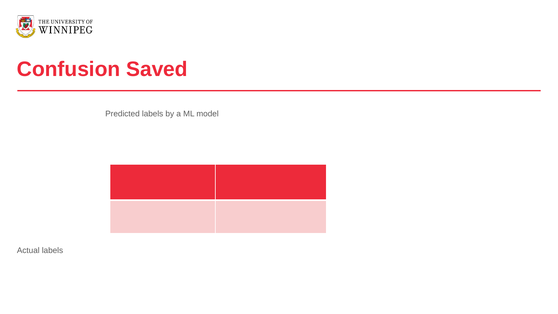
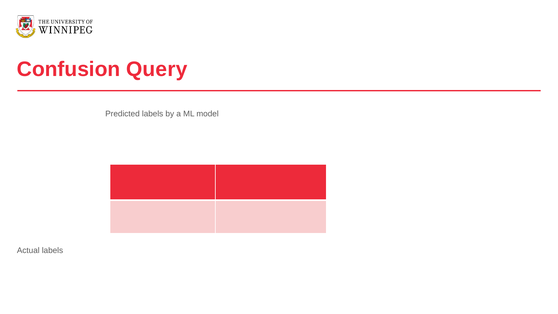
Saved: Saved -> Query
